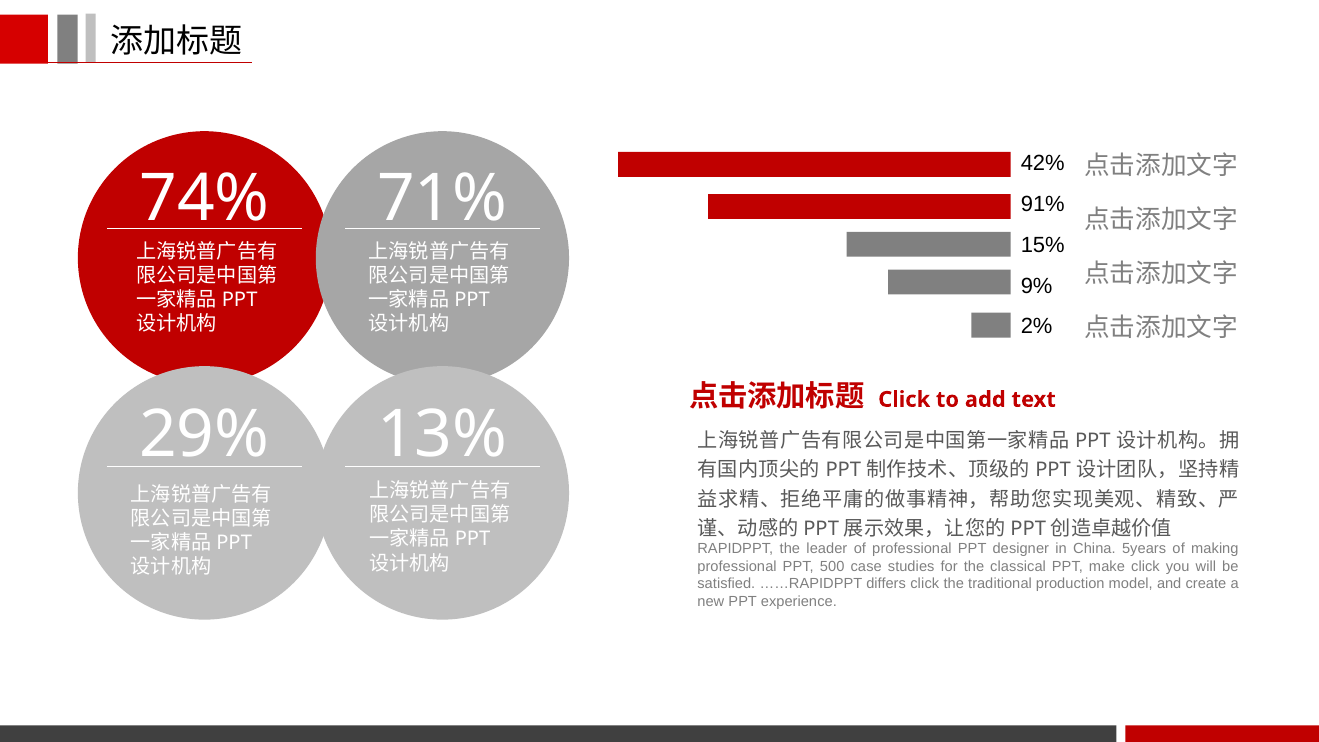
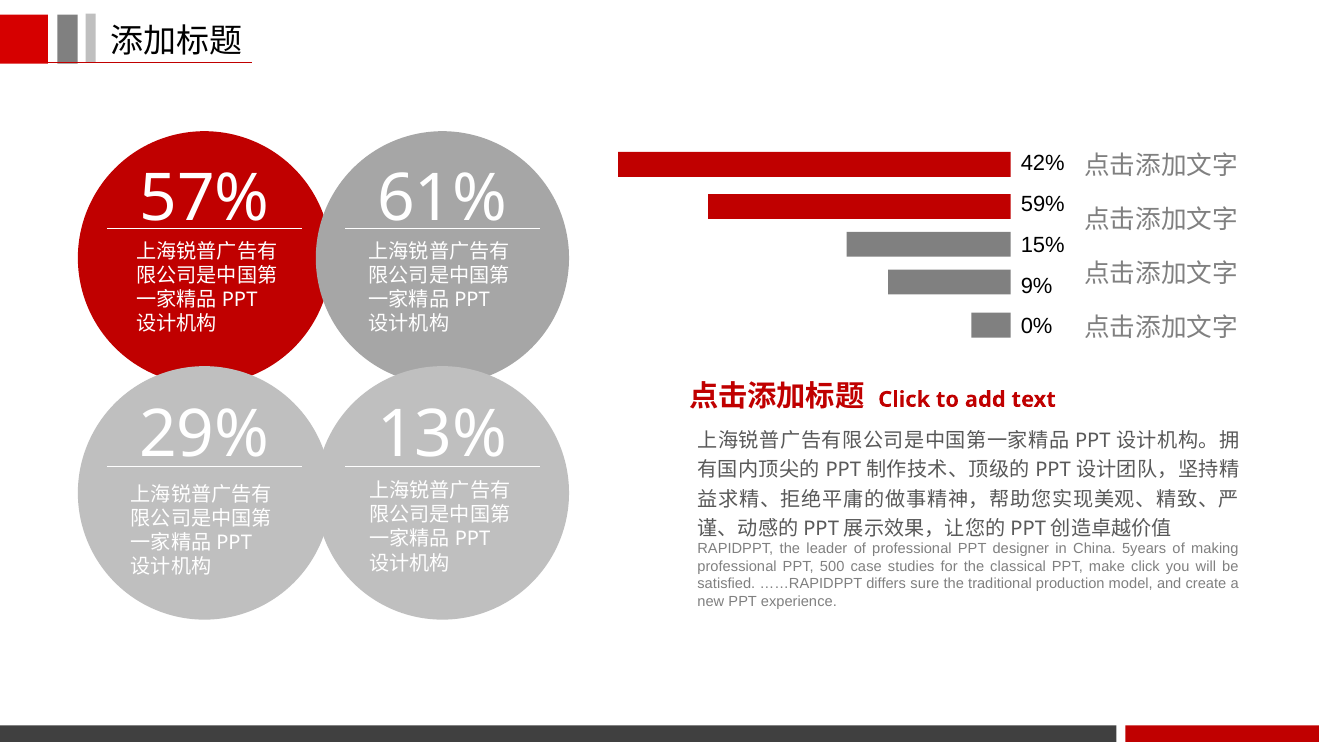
74%: 74% -> 57%
71%: 71% -> 61%
91%: 91% -> 59%
2%: 2% -> 0%
differs click: click -> sure
